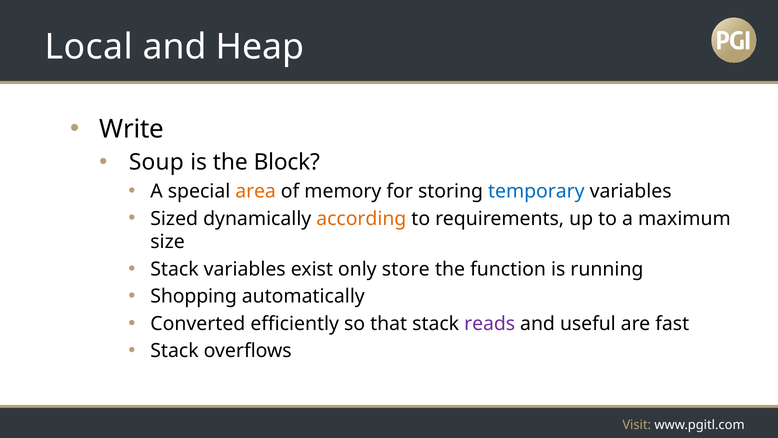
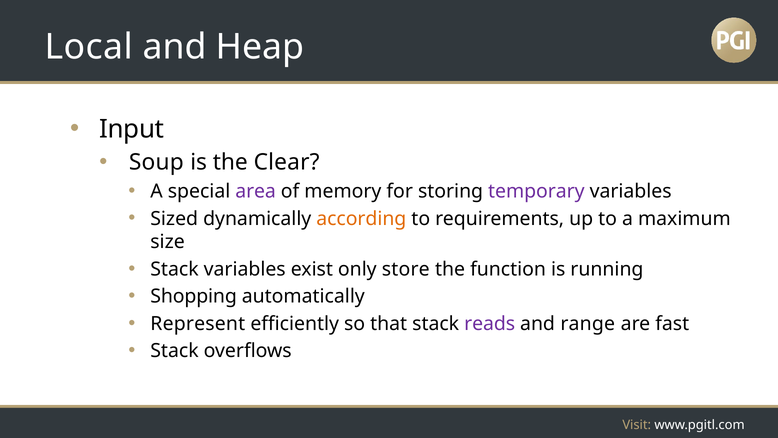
Write: Write -> Input
Block: Block -> Clear
area colour: orange -> purple
temporary colour: blue -> purple
Converted: Converted -> Represent
useful: useful -> range
